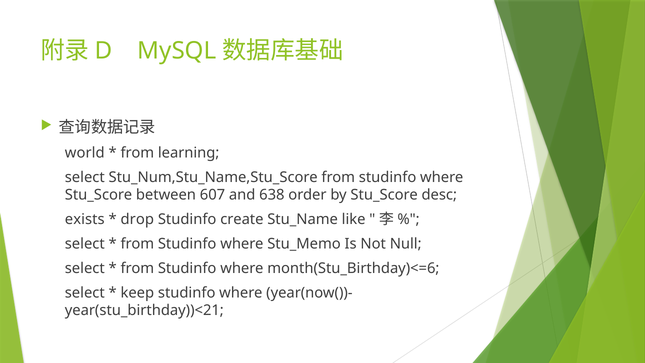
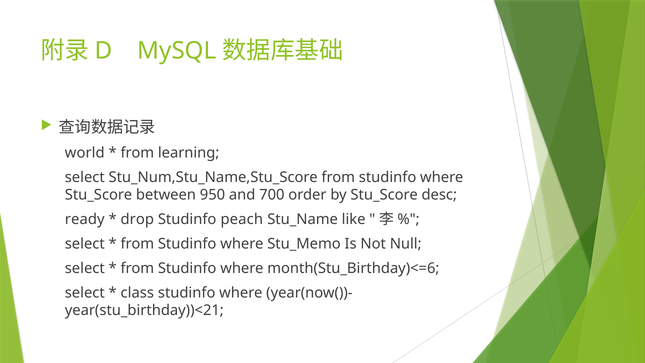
607: 607 -> 950
638: 638 -> 700
exists: exists -> ready
create: create -> peach
keep: keep -> class
